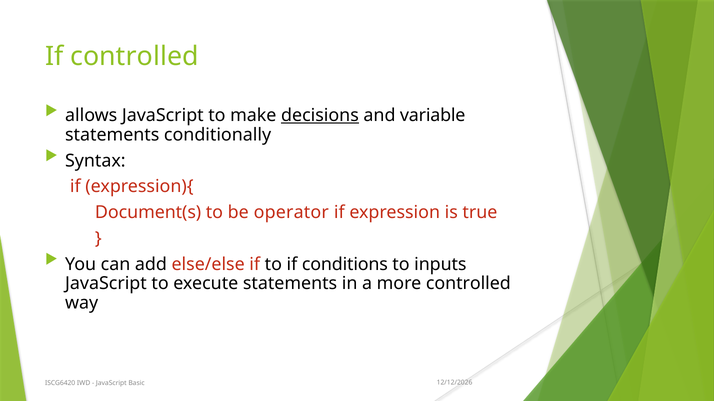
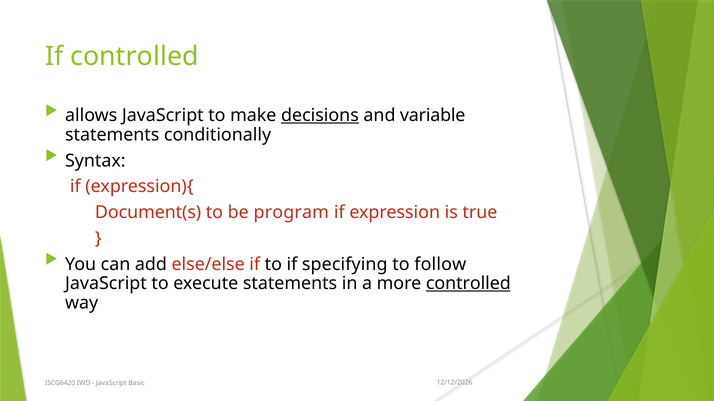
operator: operator -> program
conditions: conditions -> specifying
inputs: inputs -> follow
controlled at (468, 284) underline: none -> present
